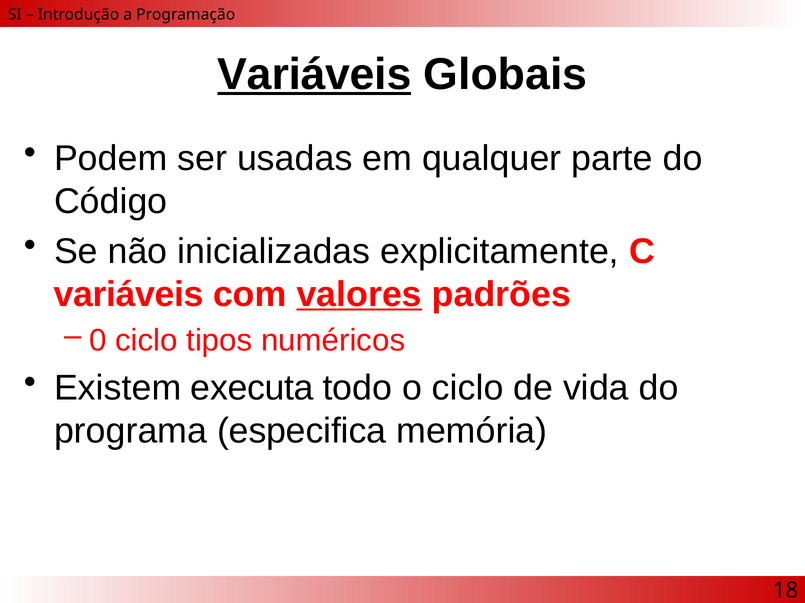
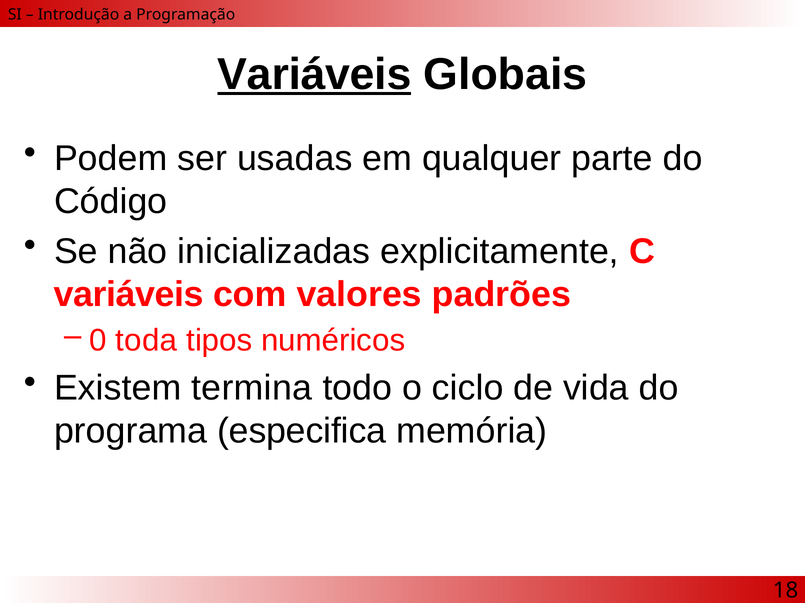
valores underline: present -> none
ciclo at (147, 341): ciclo -> toda
executa: executa -> termina
